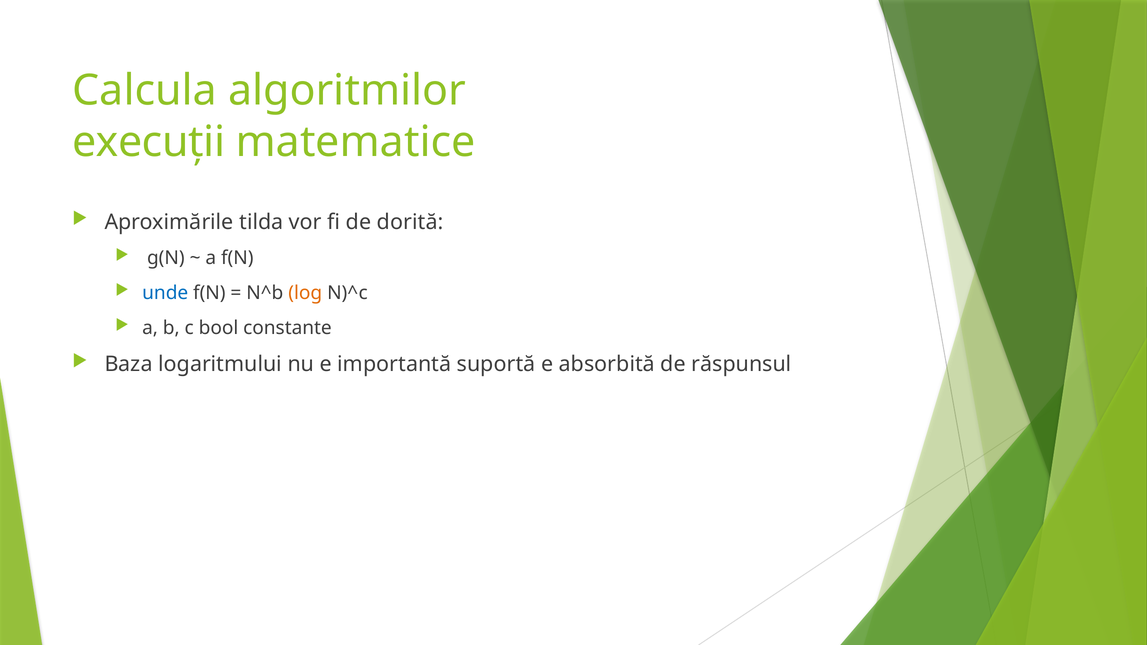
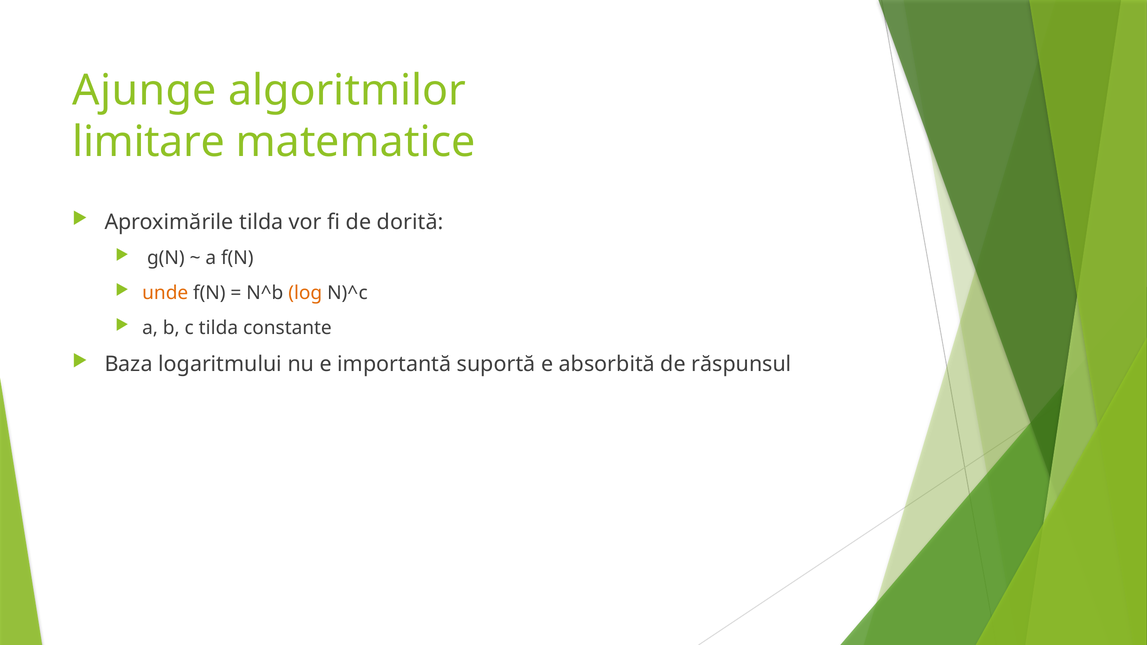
Calcula: Calcula -> Ajunge
execuții: execuții -> limitare
unde colour: blue -> orange
c bool: bool -> tilda
